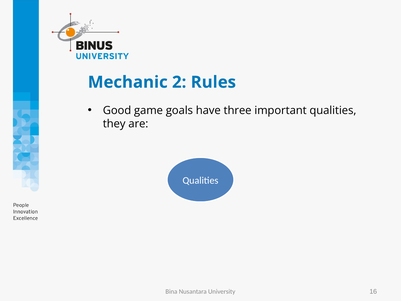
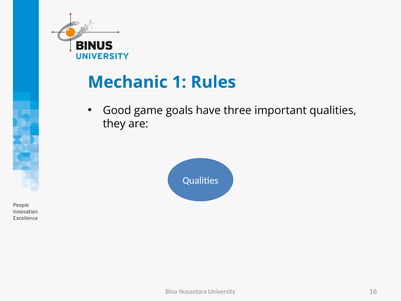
2: 2 -> 1
